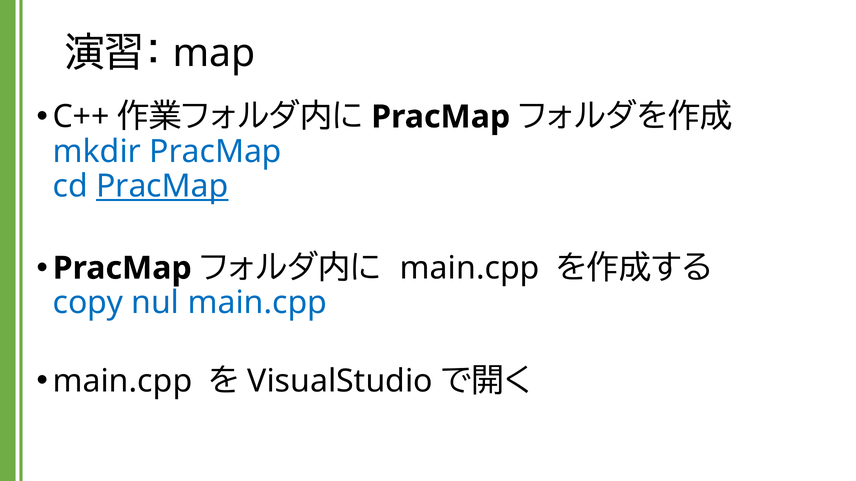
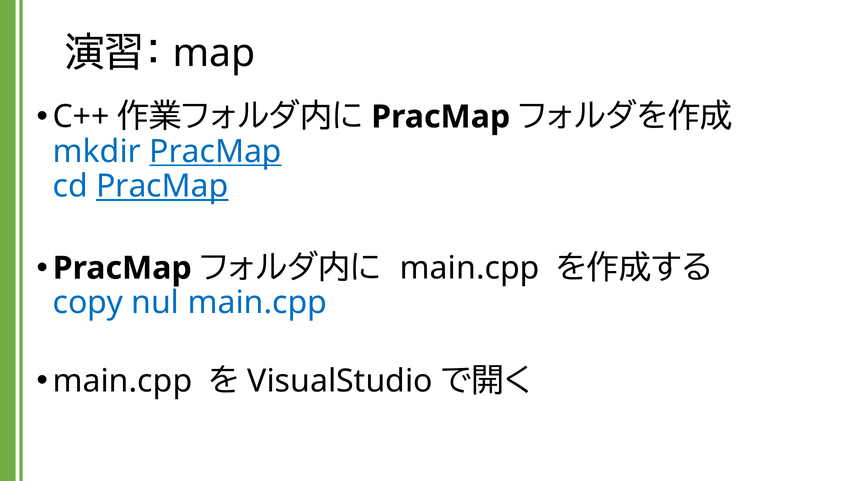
PracMap at (216, 152) underline: none -> present
